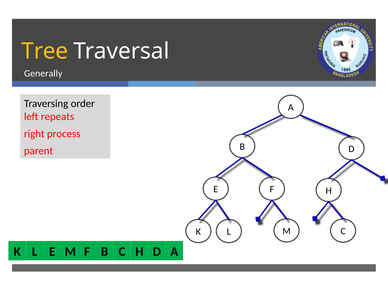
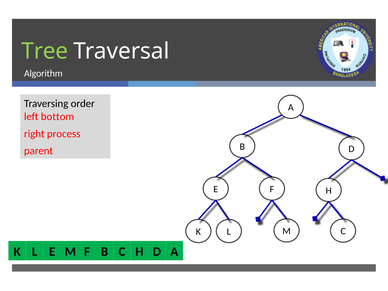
Tree colour: yellow -> light green
Generally: Generally -> Algorithm
repeats: repeats -> bottom
